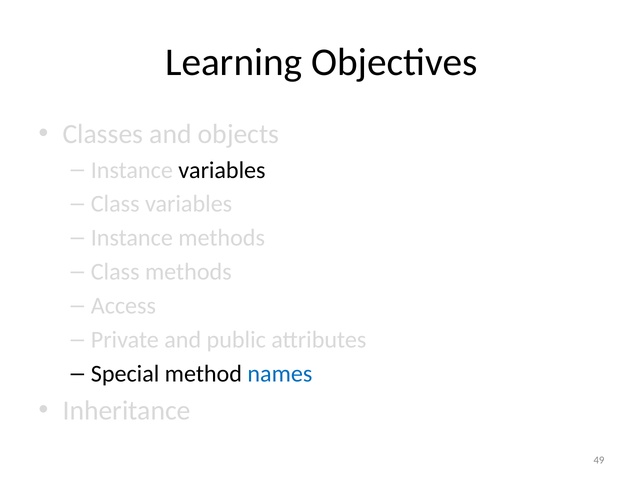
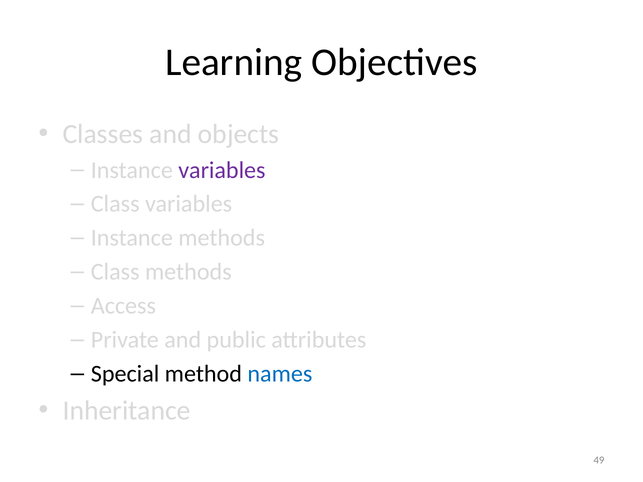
variables at (222, 170) colour: black -> purple
